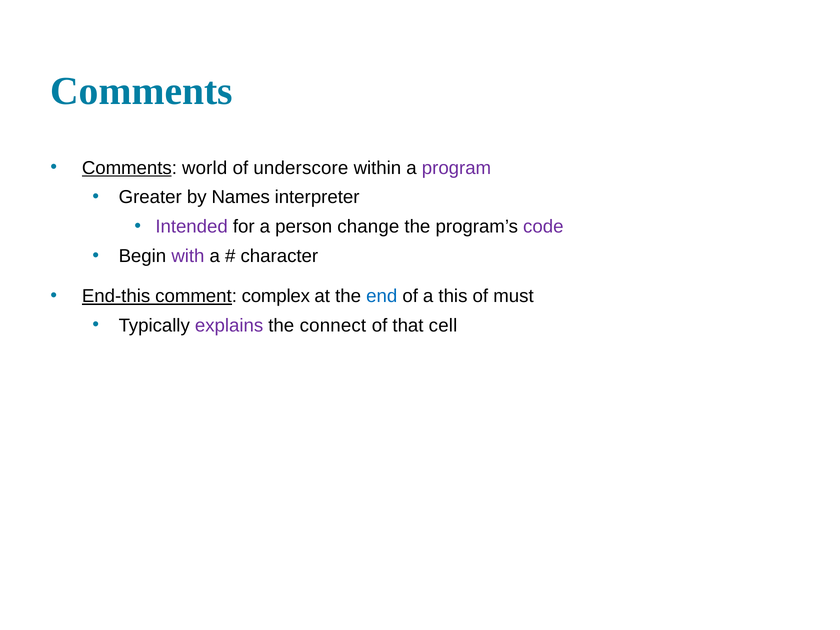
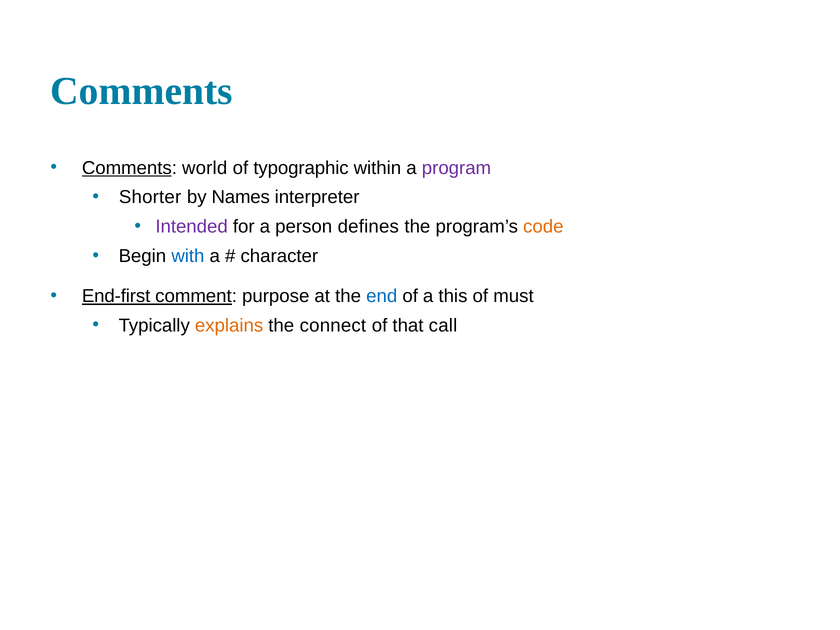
underscore: underscore -> typographic
Greater: Greater -> Shorter
change: change -> defines
code colour: purple -> orange
with colour: purple -> blue
End-this: End-this -> End-first
complex: complex -> purpose
explains colour: purple -> orange
cell: cell -> call
